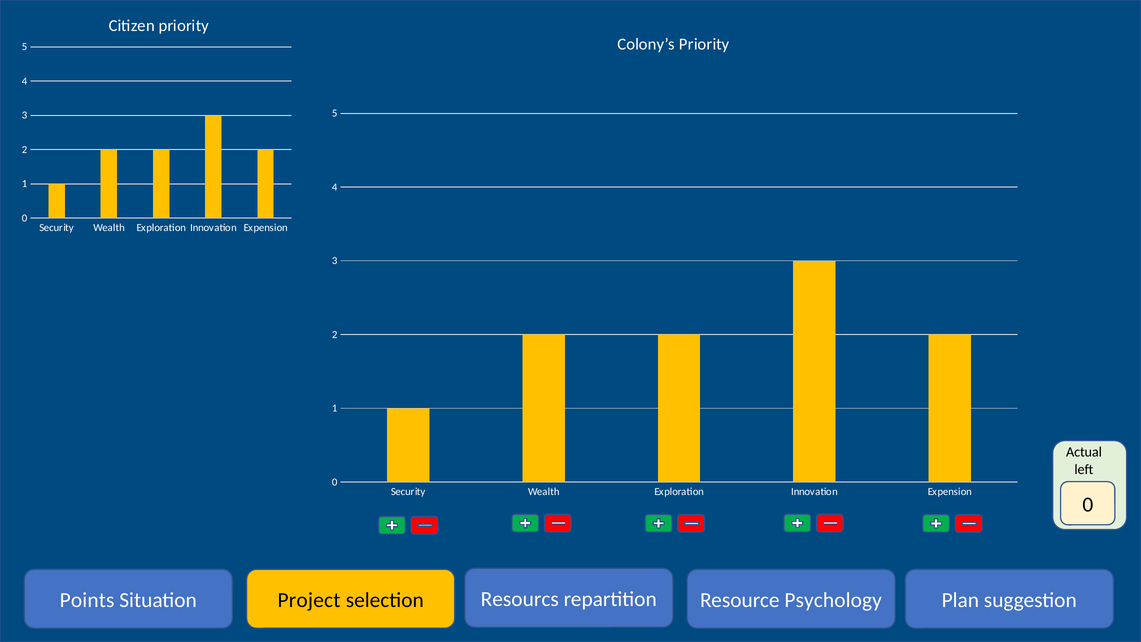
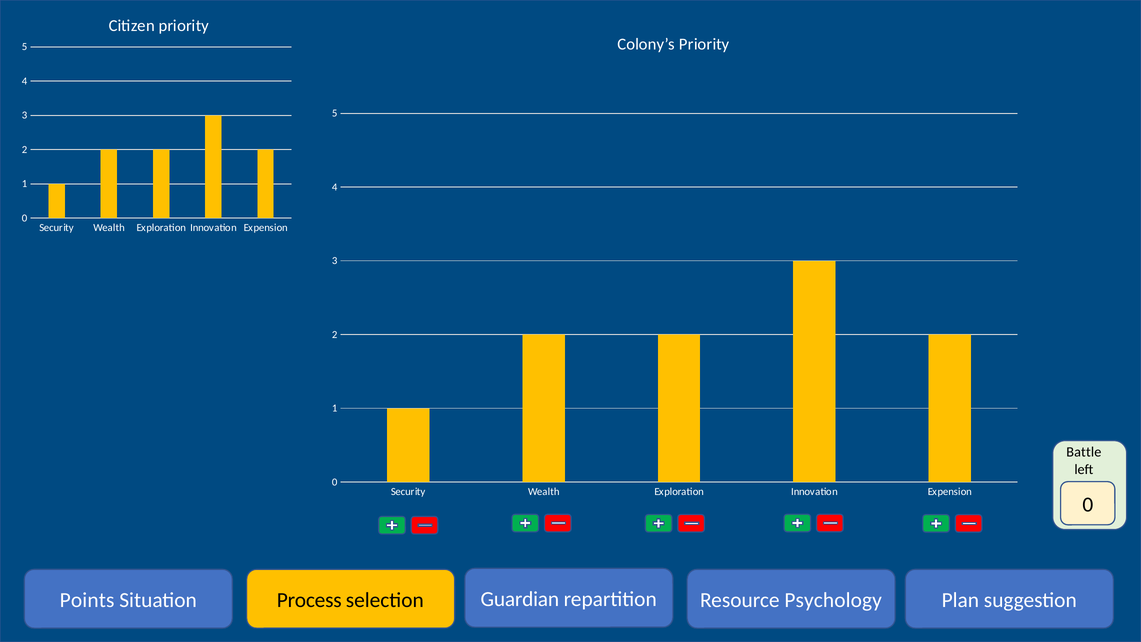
Actual: Actual -> Battle
Project: Project -> Process
Resourcs: Resourcs -> Guardian
